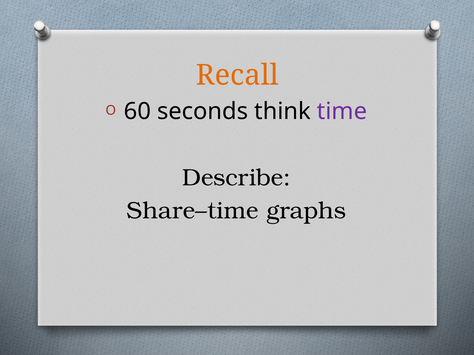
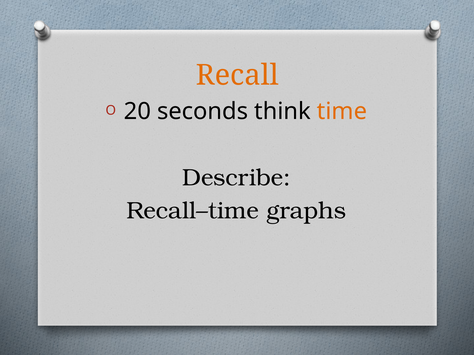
60: 60 -> 20
time colour: purple -> orange
Share–time: Share–time -> Recall–time
